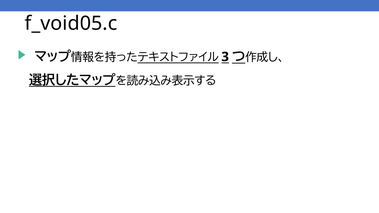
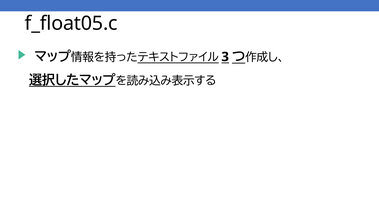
f_void05.c: f_void05.c -> f_float05.c
